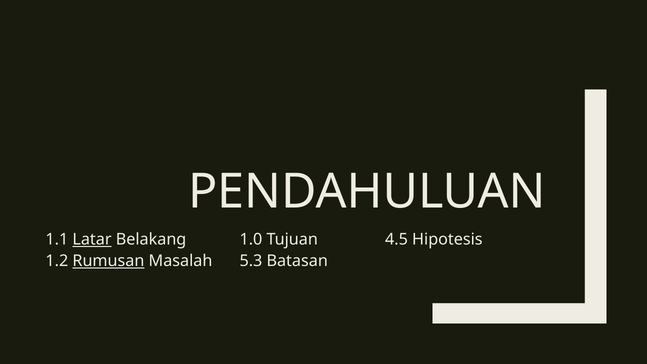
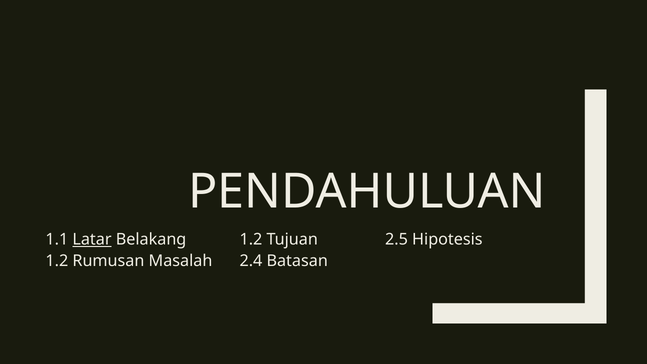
Belakang 1.0: 1.0 -> 1.2
4.5: 4.5 -> 2.5
Rumusan underline: present -> none
5.3: 5.3 -> 2.4
